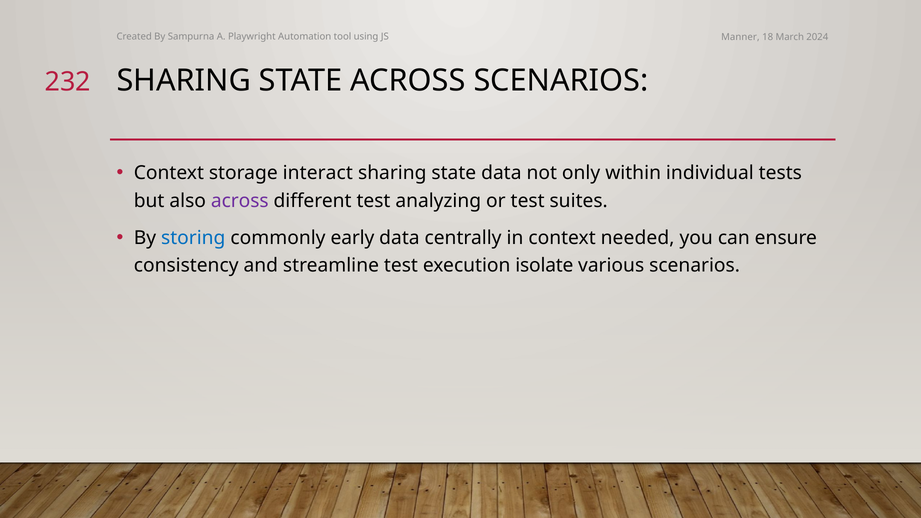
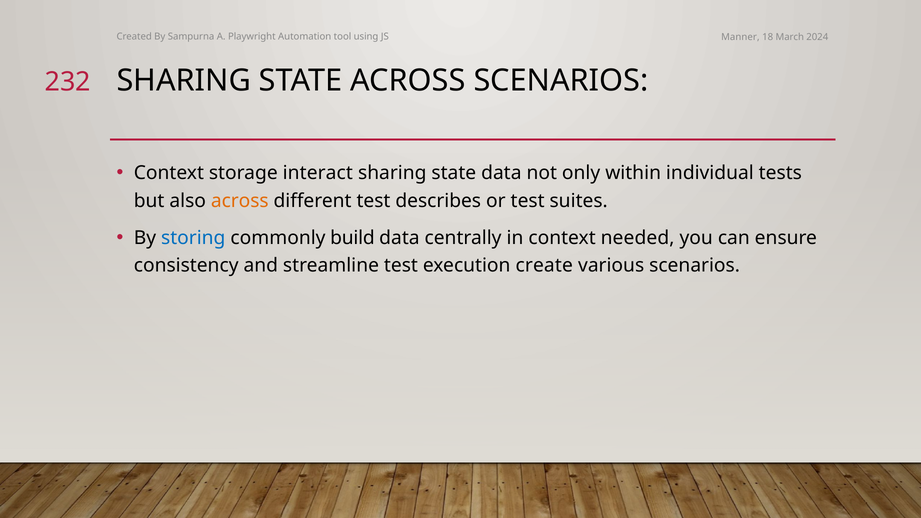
across at (240, 201) colour: purple -> orange
analyzing: analyzing -> describes
early: early -> build
isolate: isolate -> create
